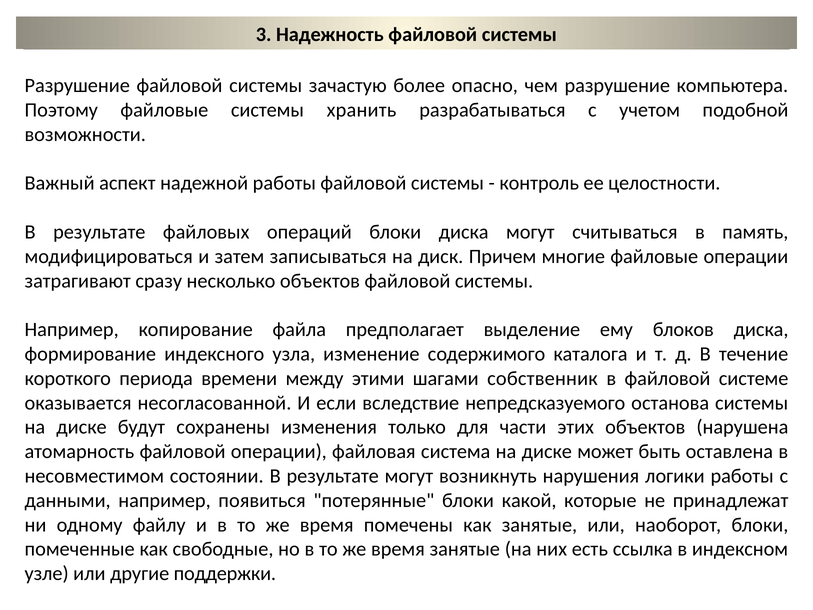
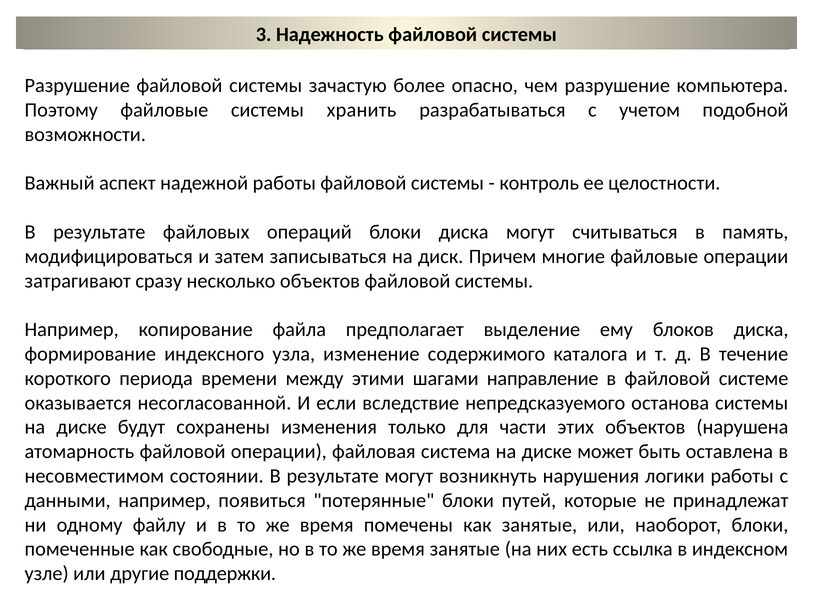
собственник: собственник -> направление
какой: какой -> путей
